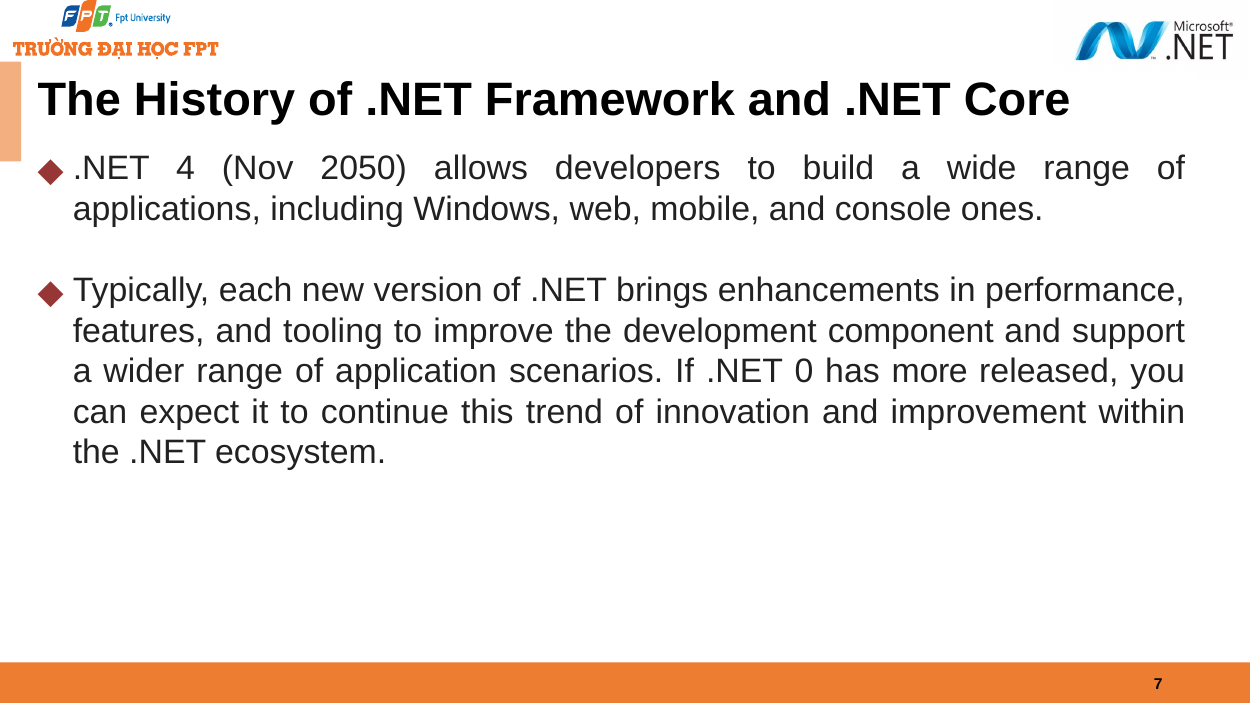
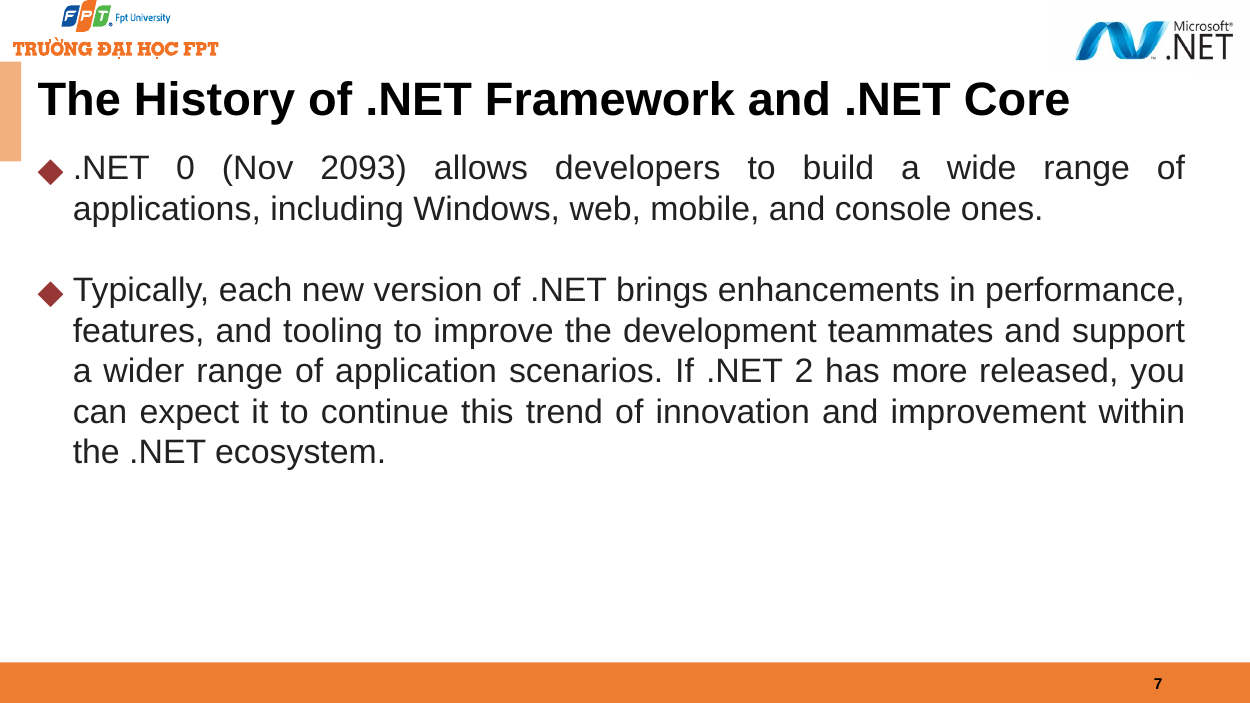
4: 4 -> 0
2050: 2050 -> 2093
component: component -> teammates
0: 0 -> 2
